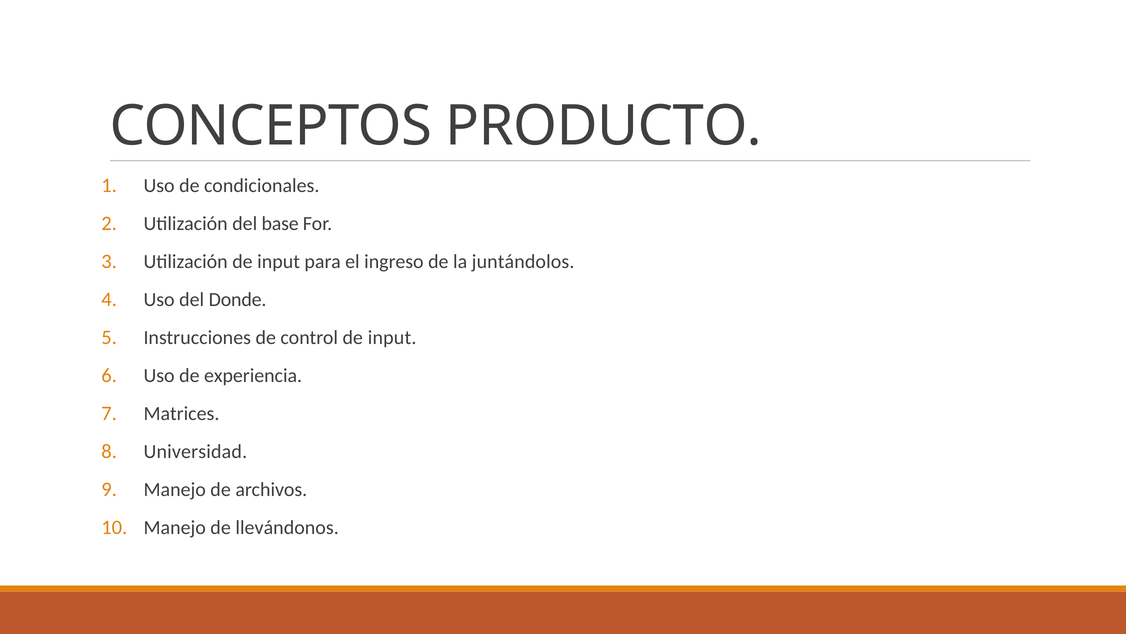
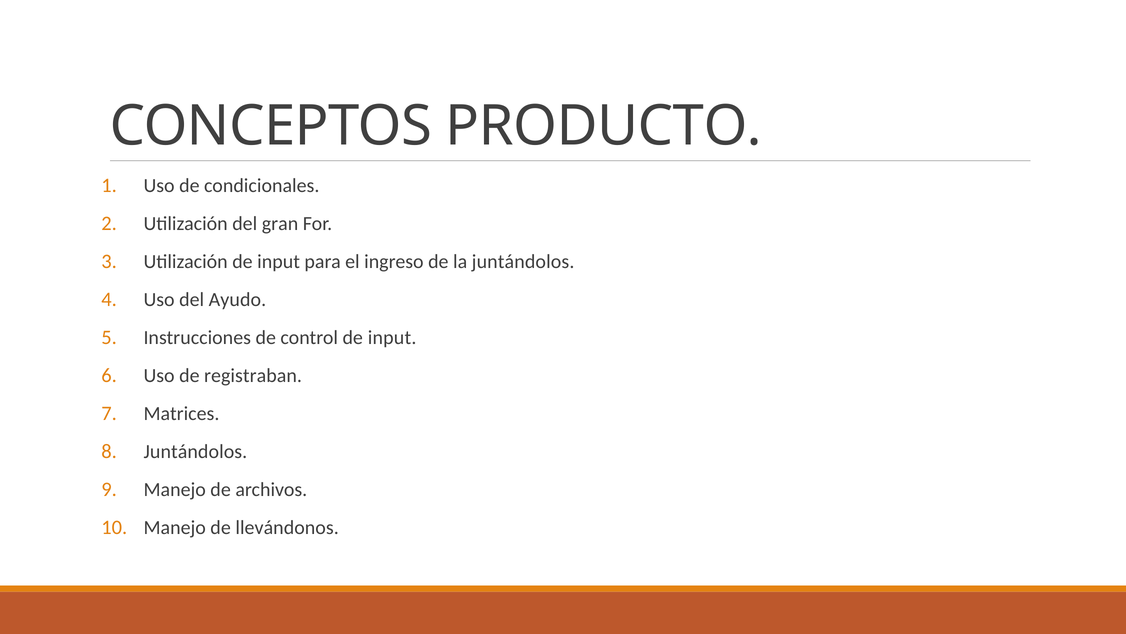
base: base -> gran
Donde: Donde -> Ayudo
experiencia: experiencia -> registraban
Universidad at (195, 451): Universidad -> Juntándolos
